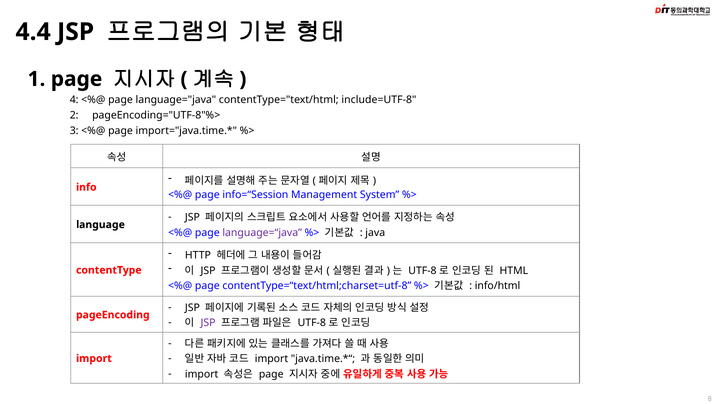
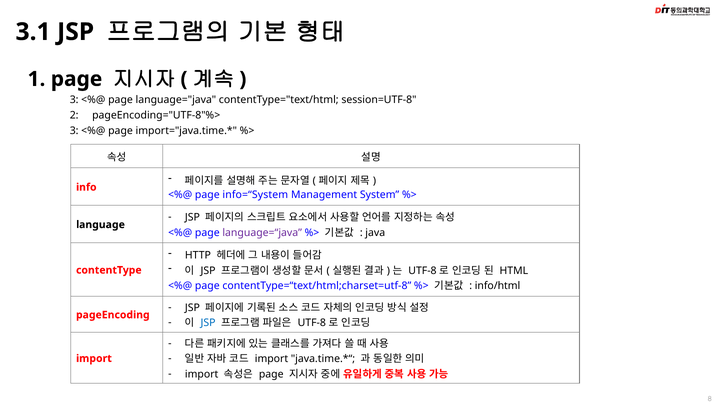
4.4: 4.4 -> 3.1
4 at (74, 100): 4 -> 3
include=UTF-8: include=UTF-8 -> session=UTF-8
info=“Session: info=“Session -> info=“System
JSP at (208, 323) colour: purple -> blue
